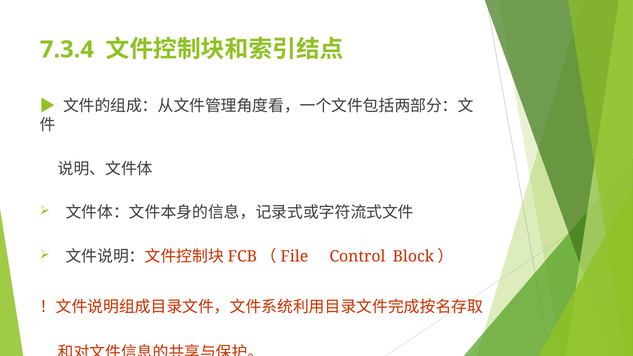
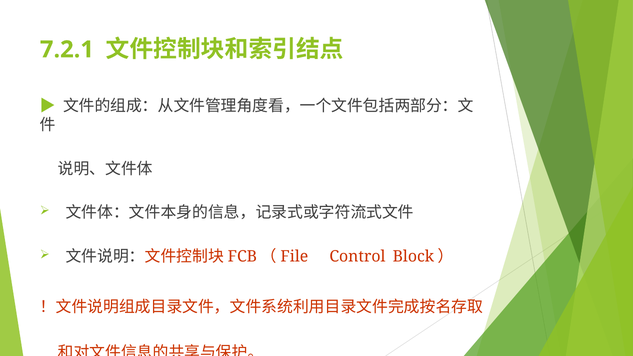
7.3.4: 7.3.4 -> 7.2.1
